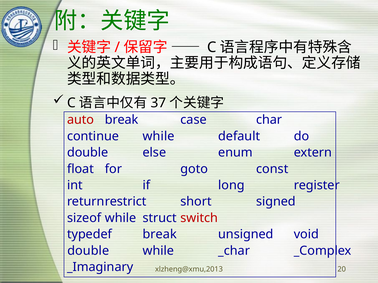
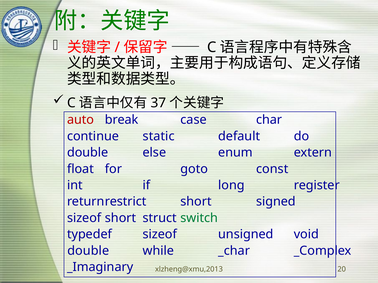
continue while: while -> static
sizeof while: while -> short
switch colour: red -> green
typedef break: break -> sizeof
